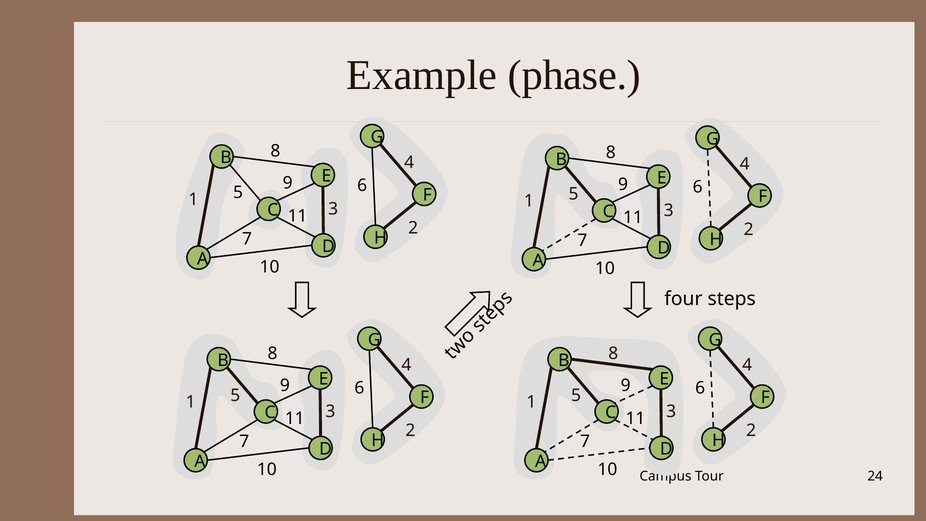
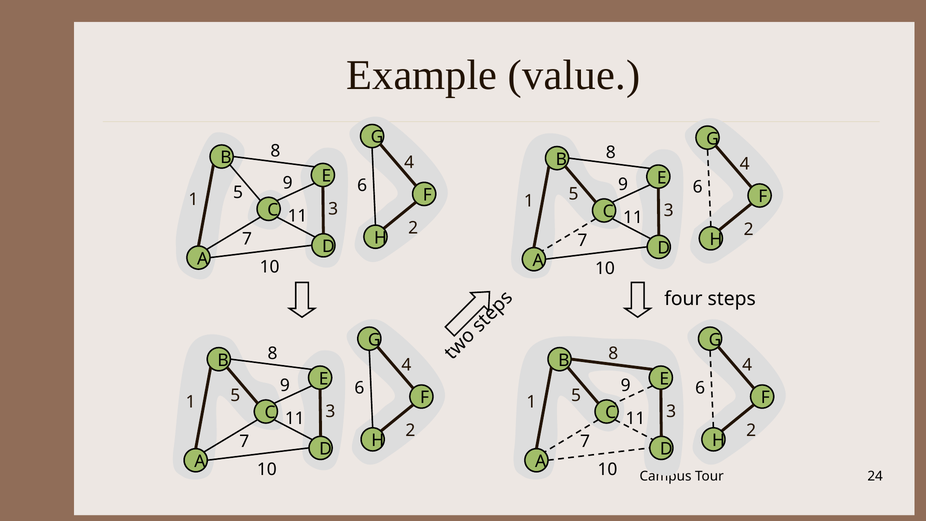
phase: phase -> value
